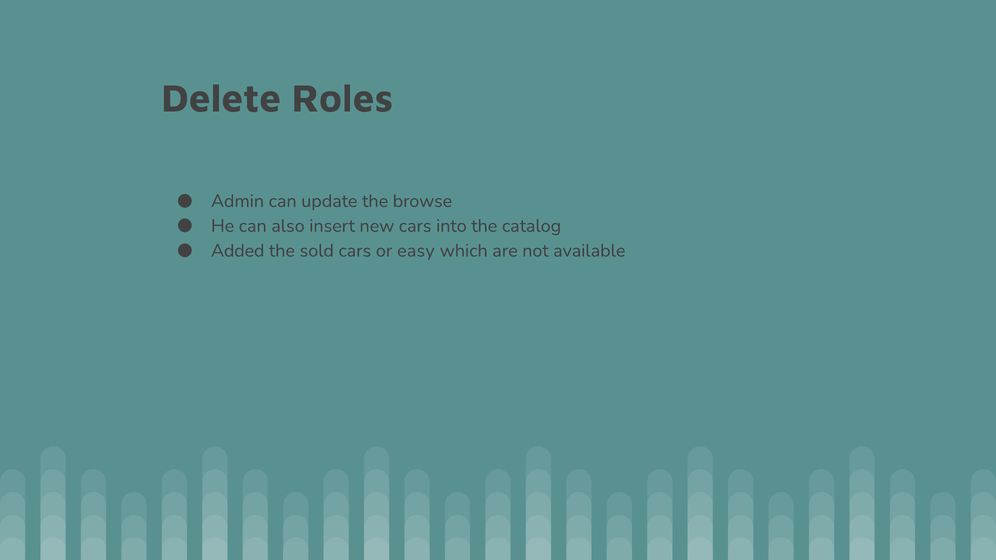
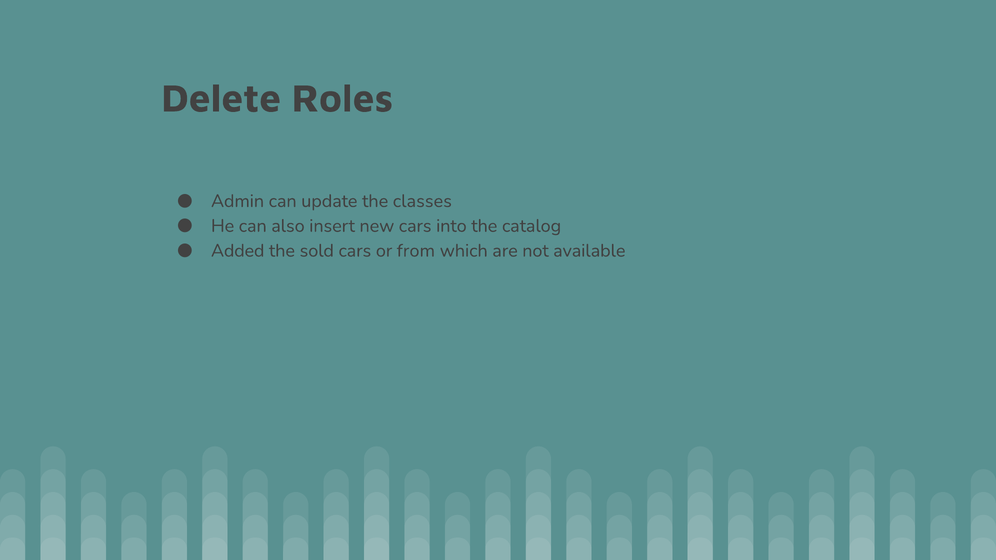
browse: browse -> classes
easy: easy -> from
